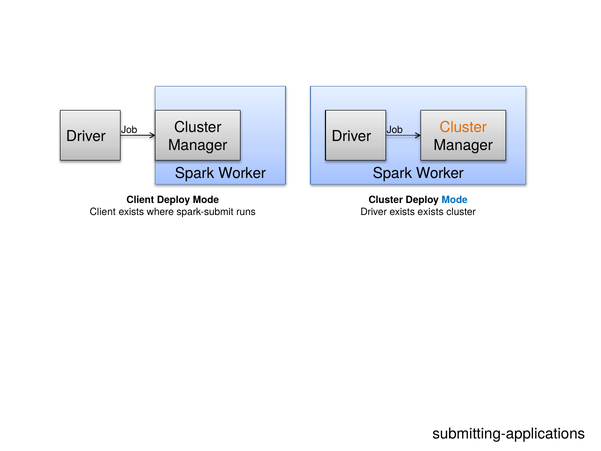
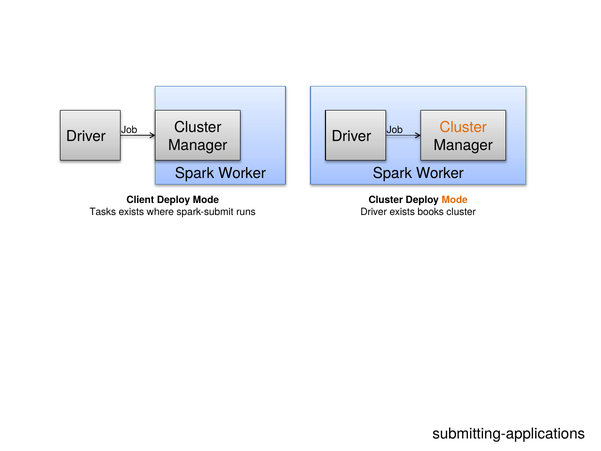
Mode at (455, 200) colour: blue -> orange
Client at (103, 212): Client -> Tasks
exists exists: exists -> books
